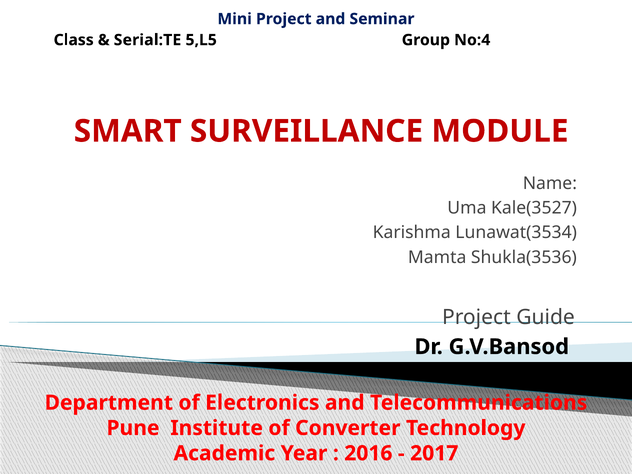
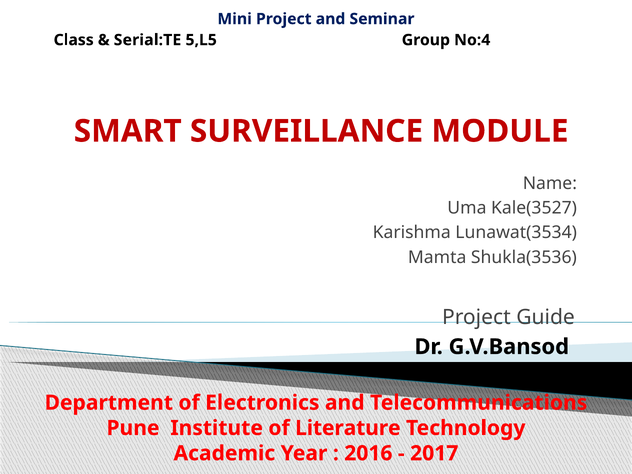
Converter: Converter -> Literature
